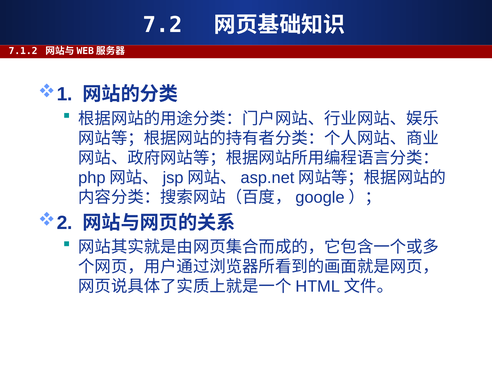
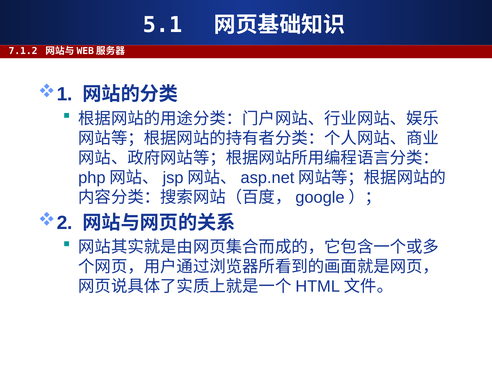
7.2: 7.2 -> 5.1
